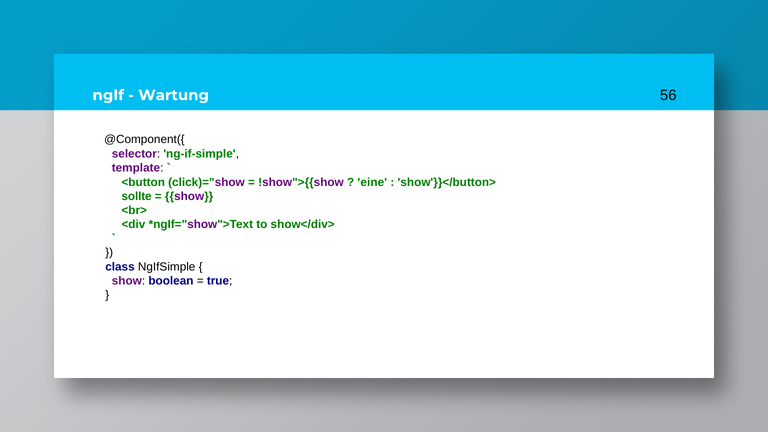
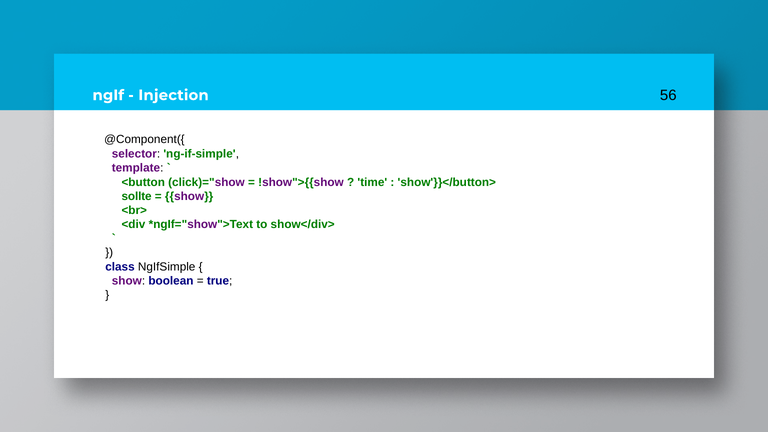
Wartung: Wartung -> Injection
eine: eine -> time
